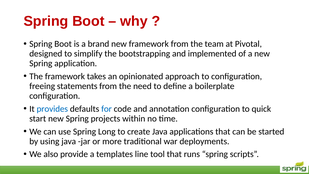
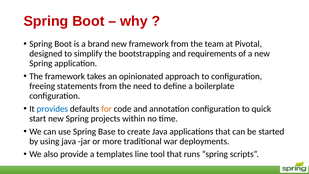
implemented: implemented -> requirements
for colour: blue -> orange
Long: Long -> Base
